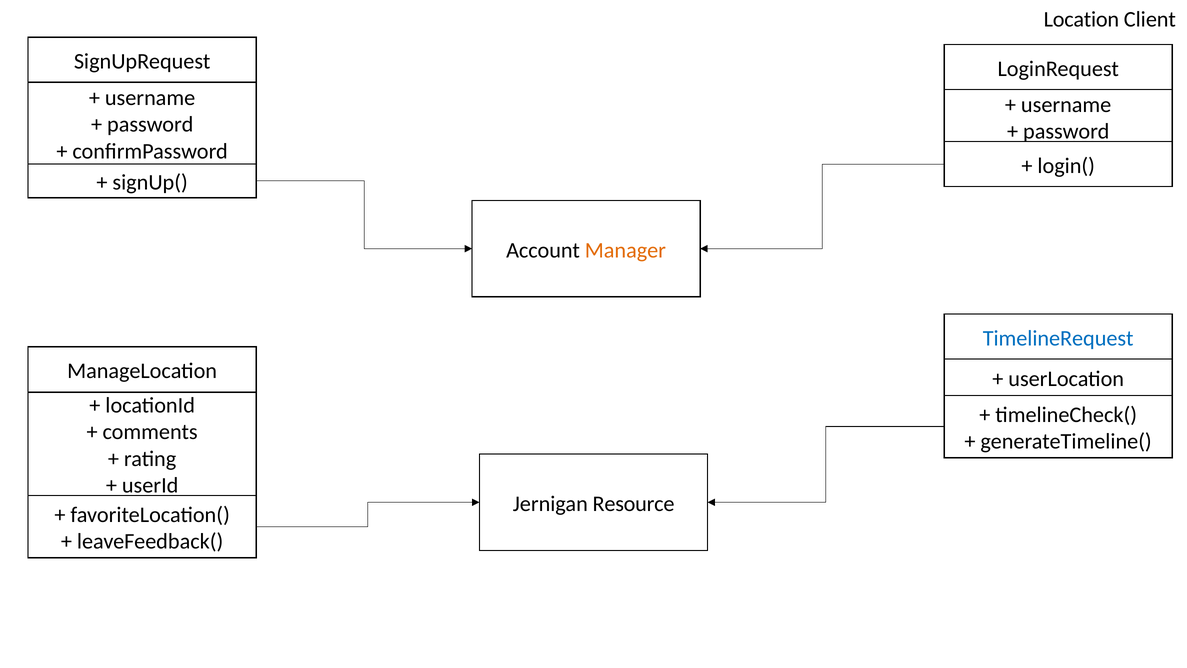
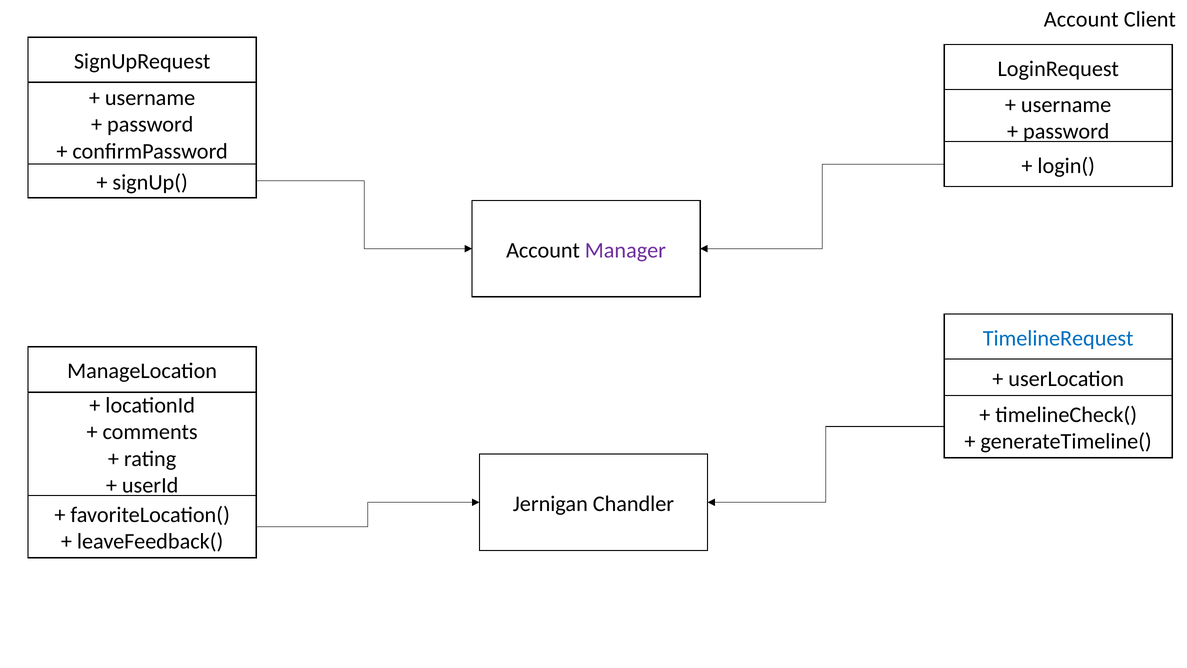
Location at (1081, 19): Location -> Account
Manager colour: orange -> purple
Resource: Resource -> Chandler
